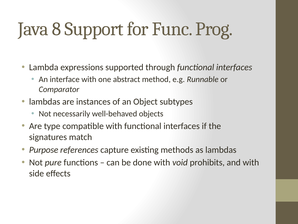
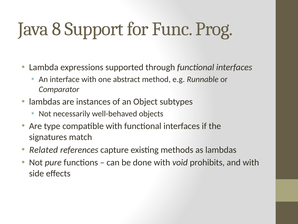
Purpose: Purpose -> Related
